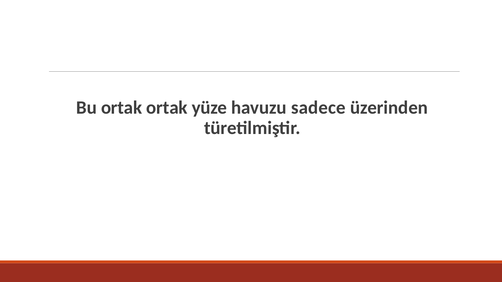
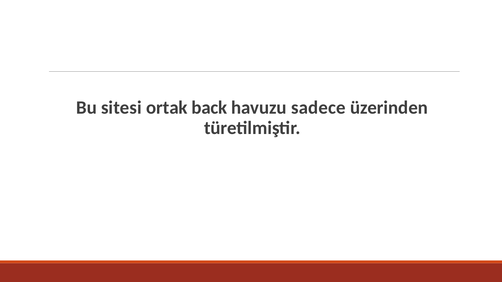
Bu ortak: ortak -> sitesi
yüze: yüze -> back
